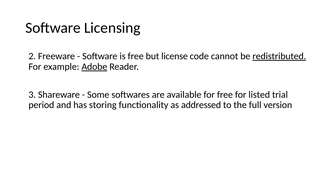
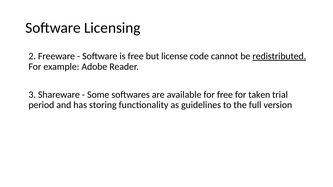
Adobe underline: present -> none
listed: listed -> taken
addressed: addressed -> guidelines
